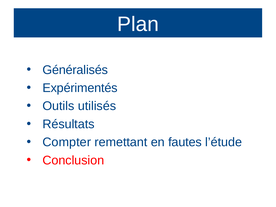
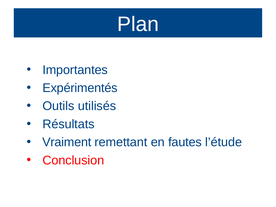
Généralisés: Généralisés -> Importantes
Compter: Compter -> Vraiment
